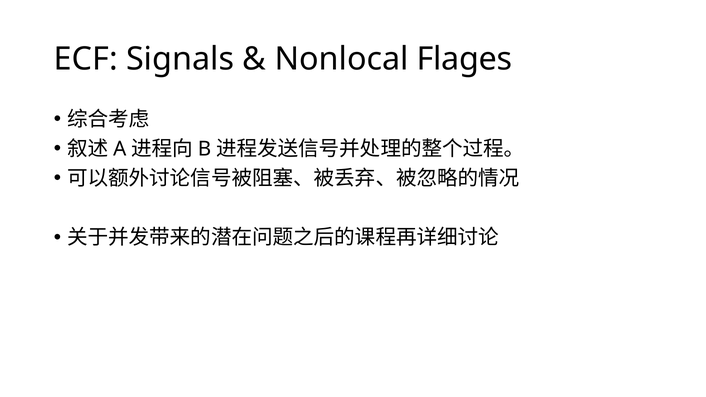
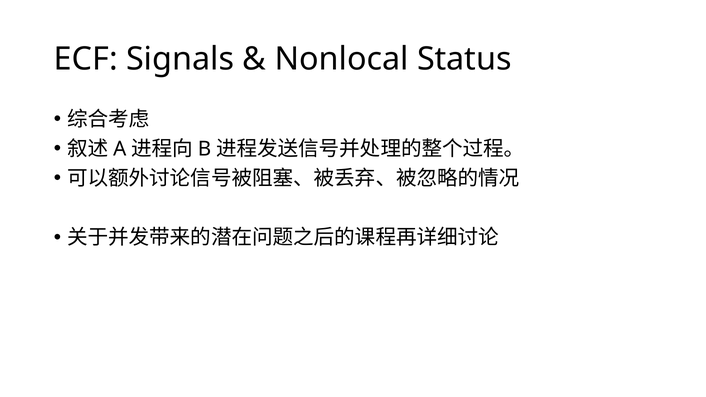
Flages: Flages -> Status
